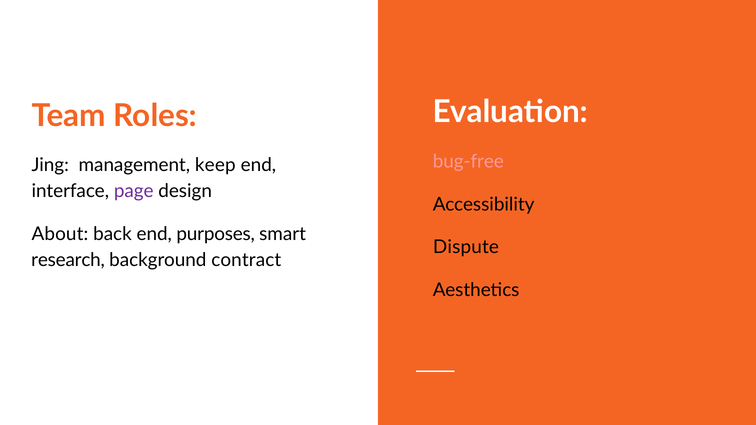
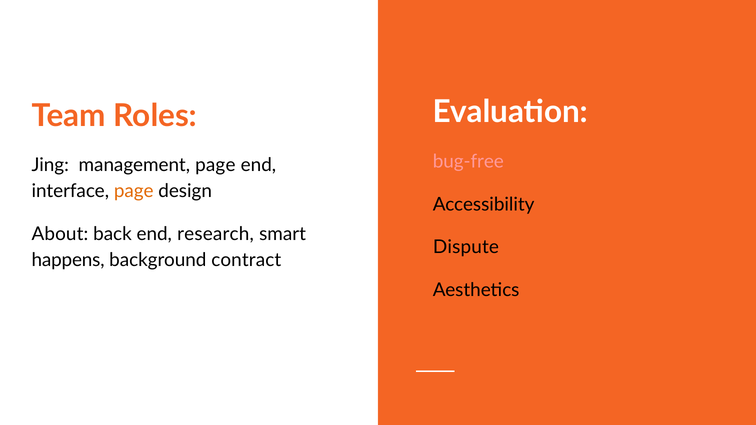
management keep: keep -> page
page at (134, 191) colour: purple -> orange
purposes: purposes -> research
research: research -> happens
